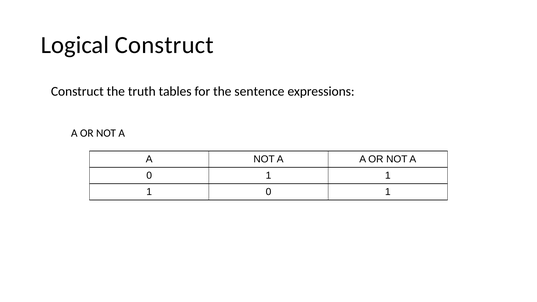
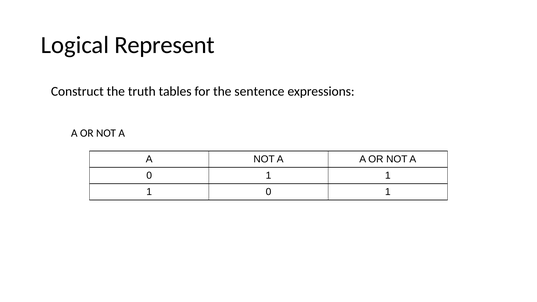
Logical Construct: Construct -> Represent
